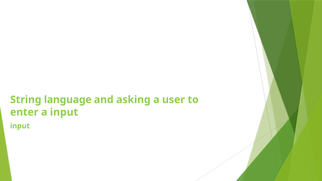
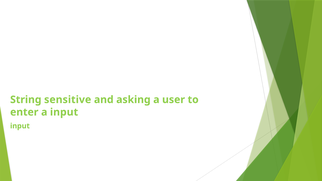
language: language -> sensitive
